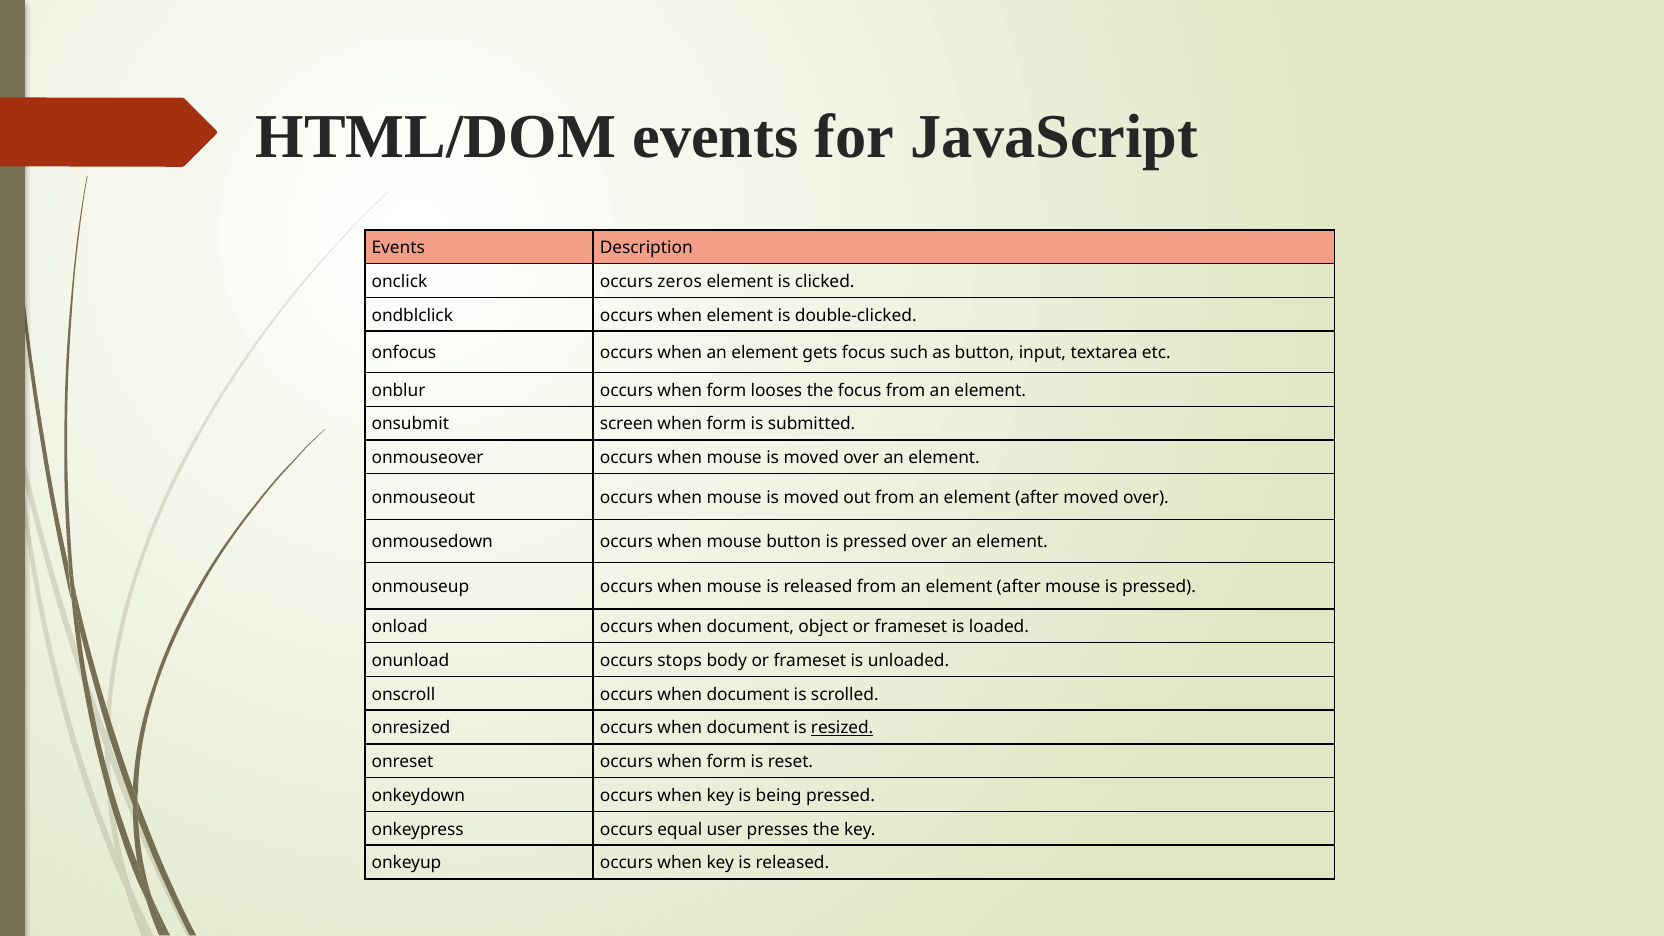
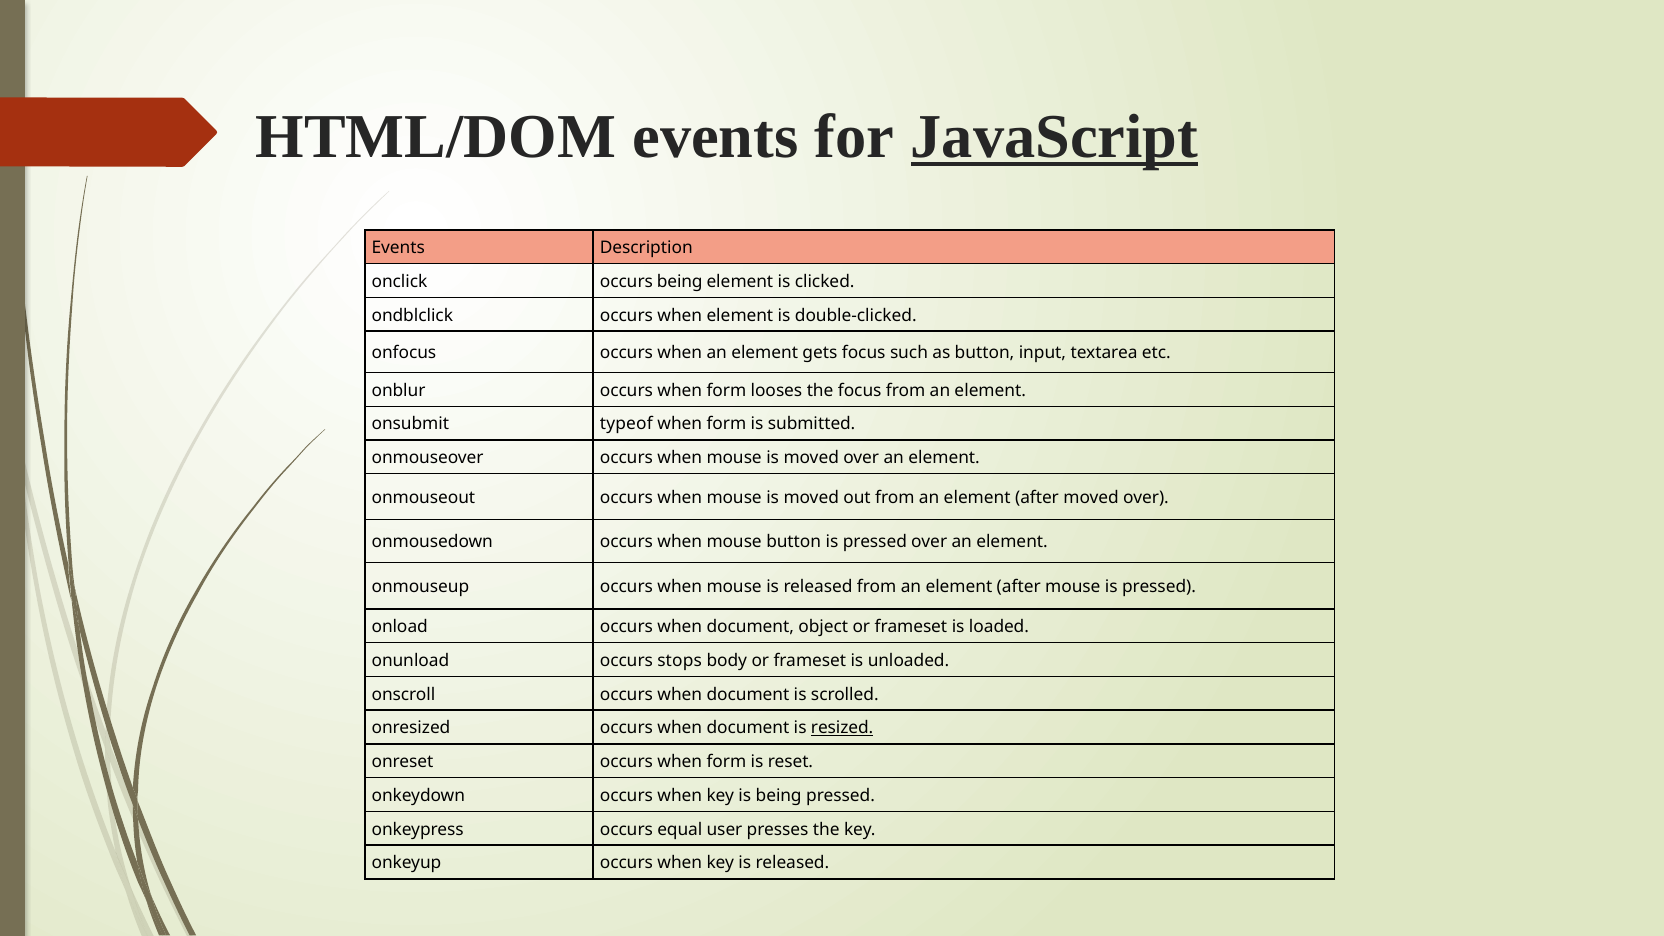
JavaScript underline: none -> present
occurs zeros: zeros -> being
screen: screen -> typeof
